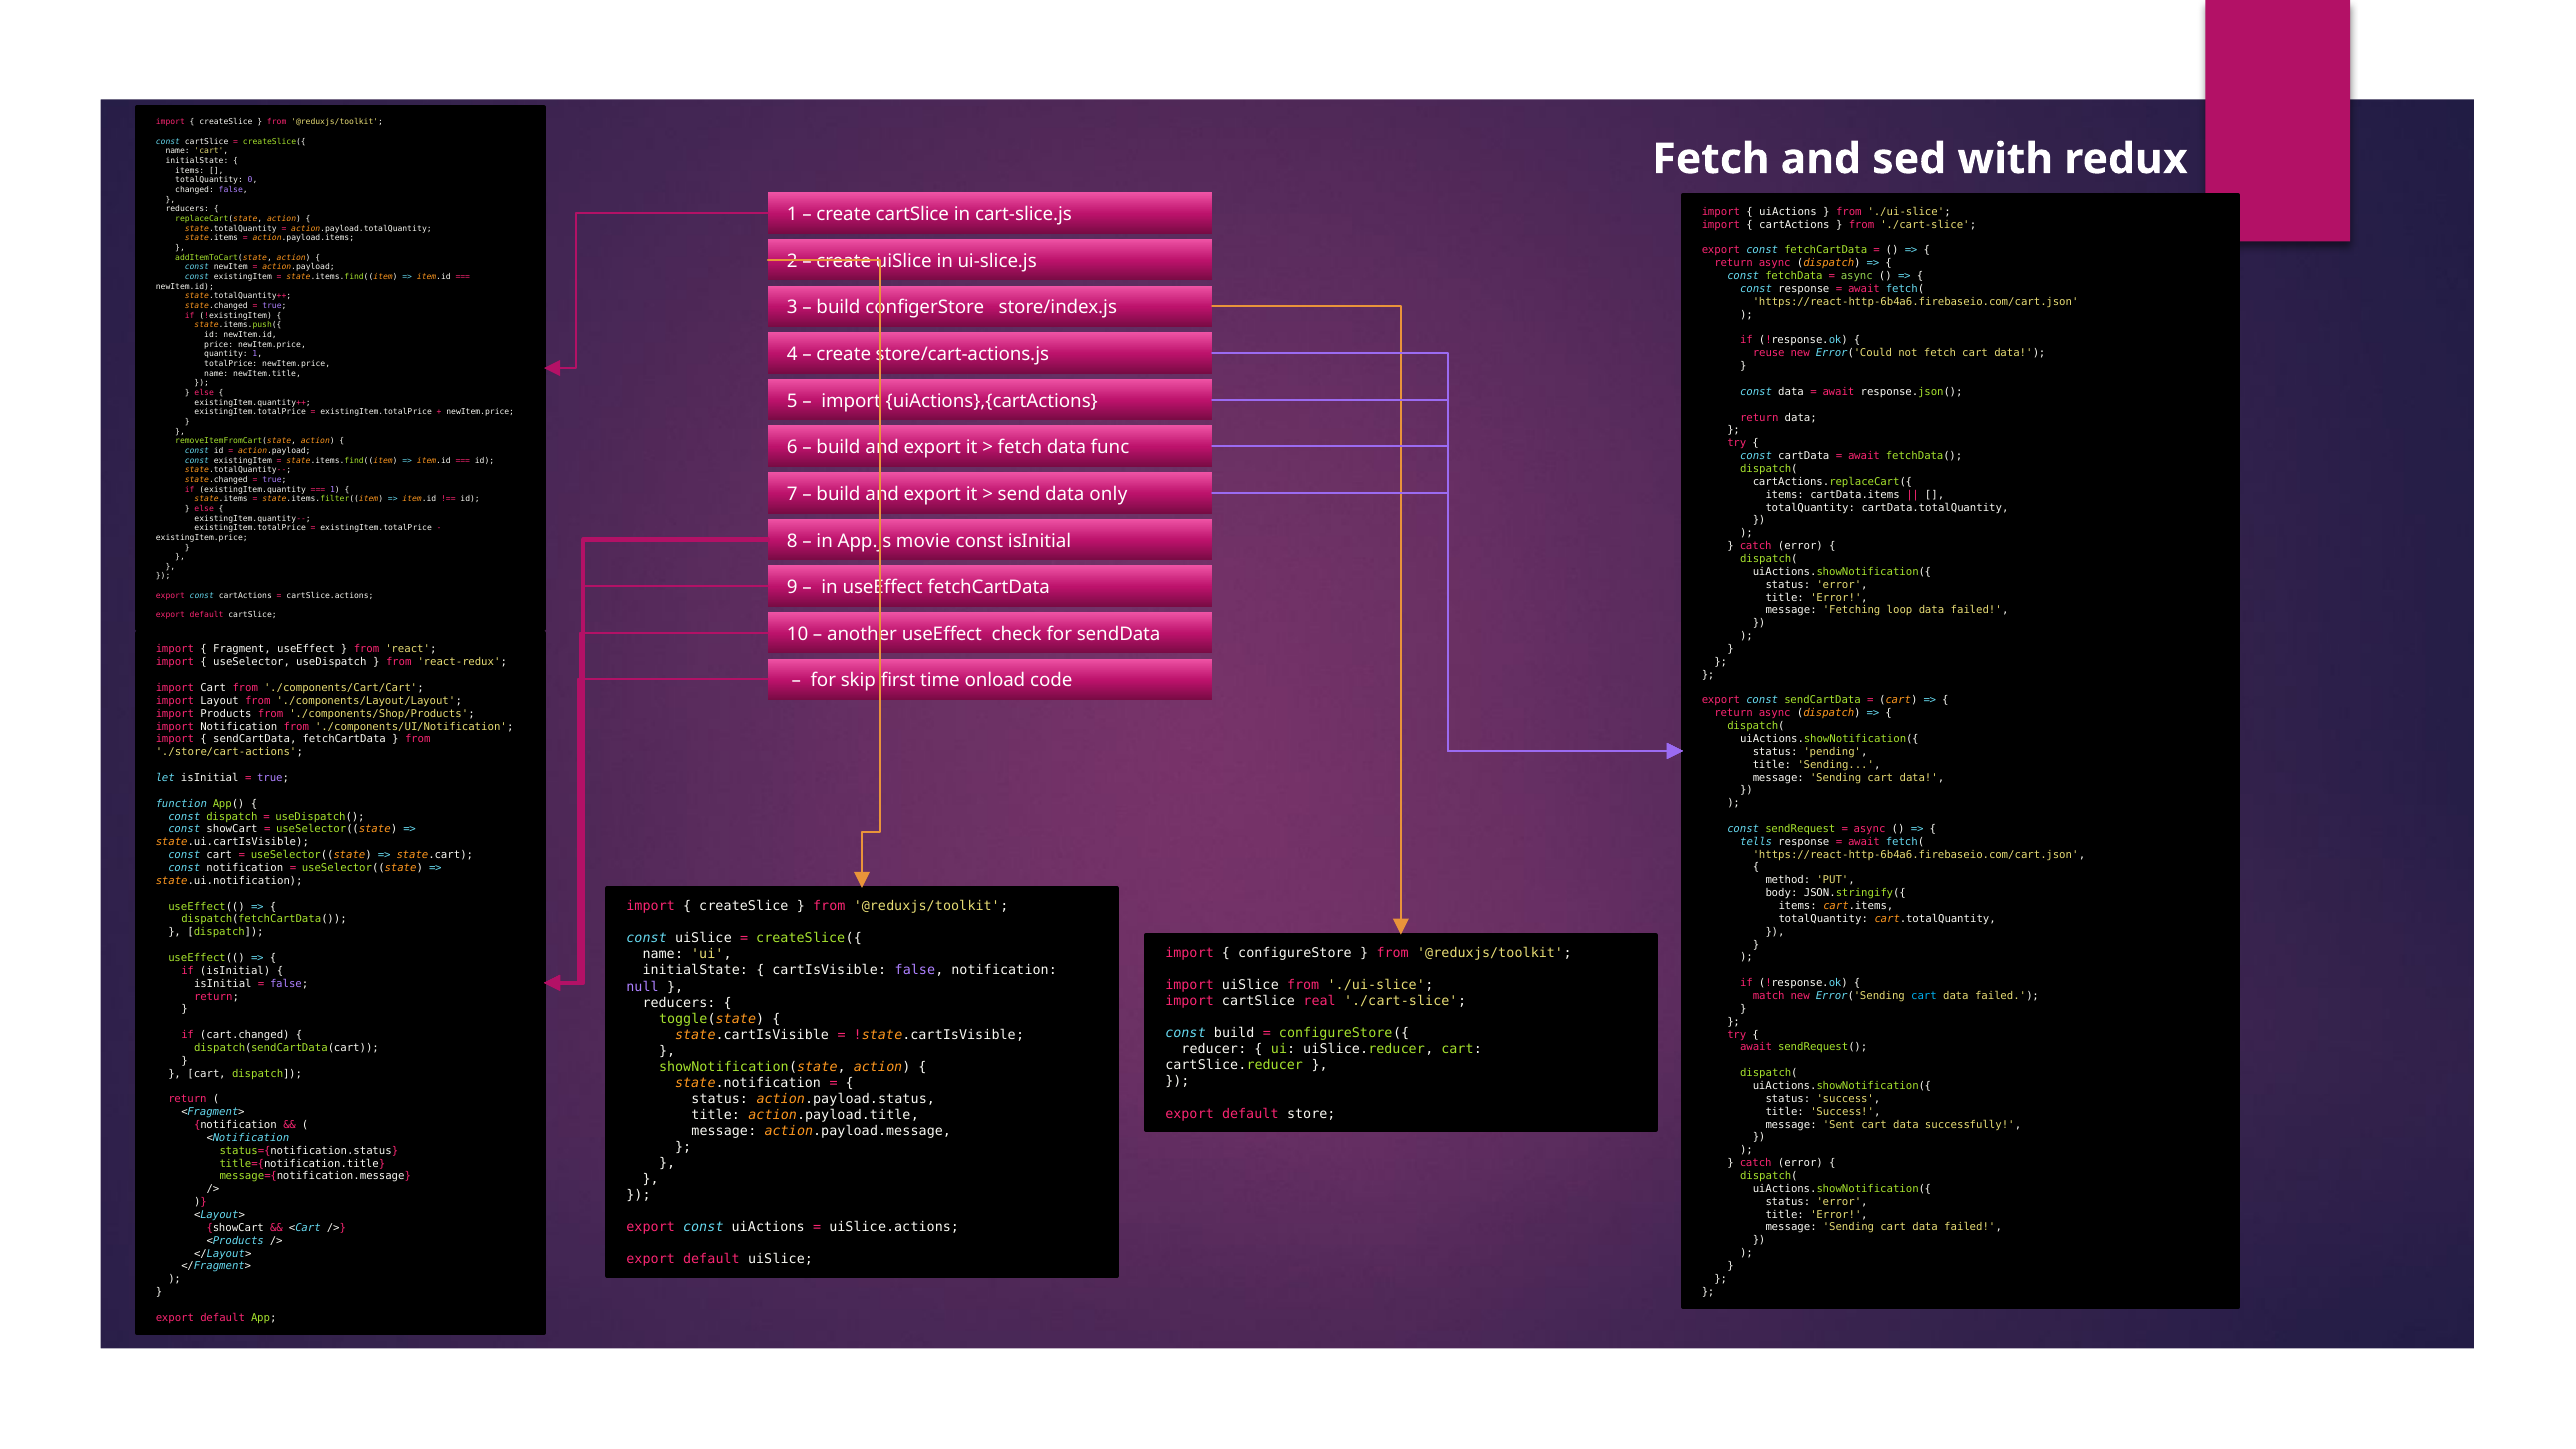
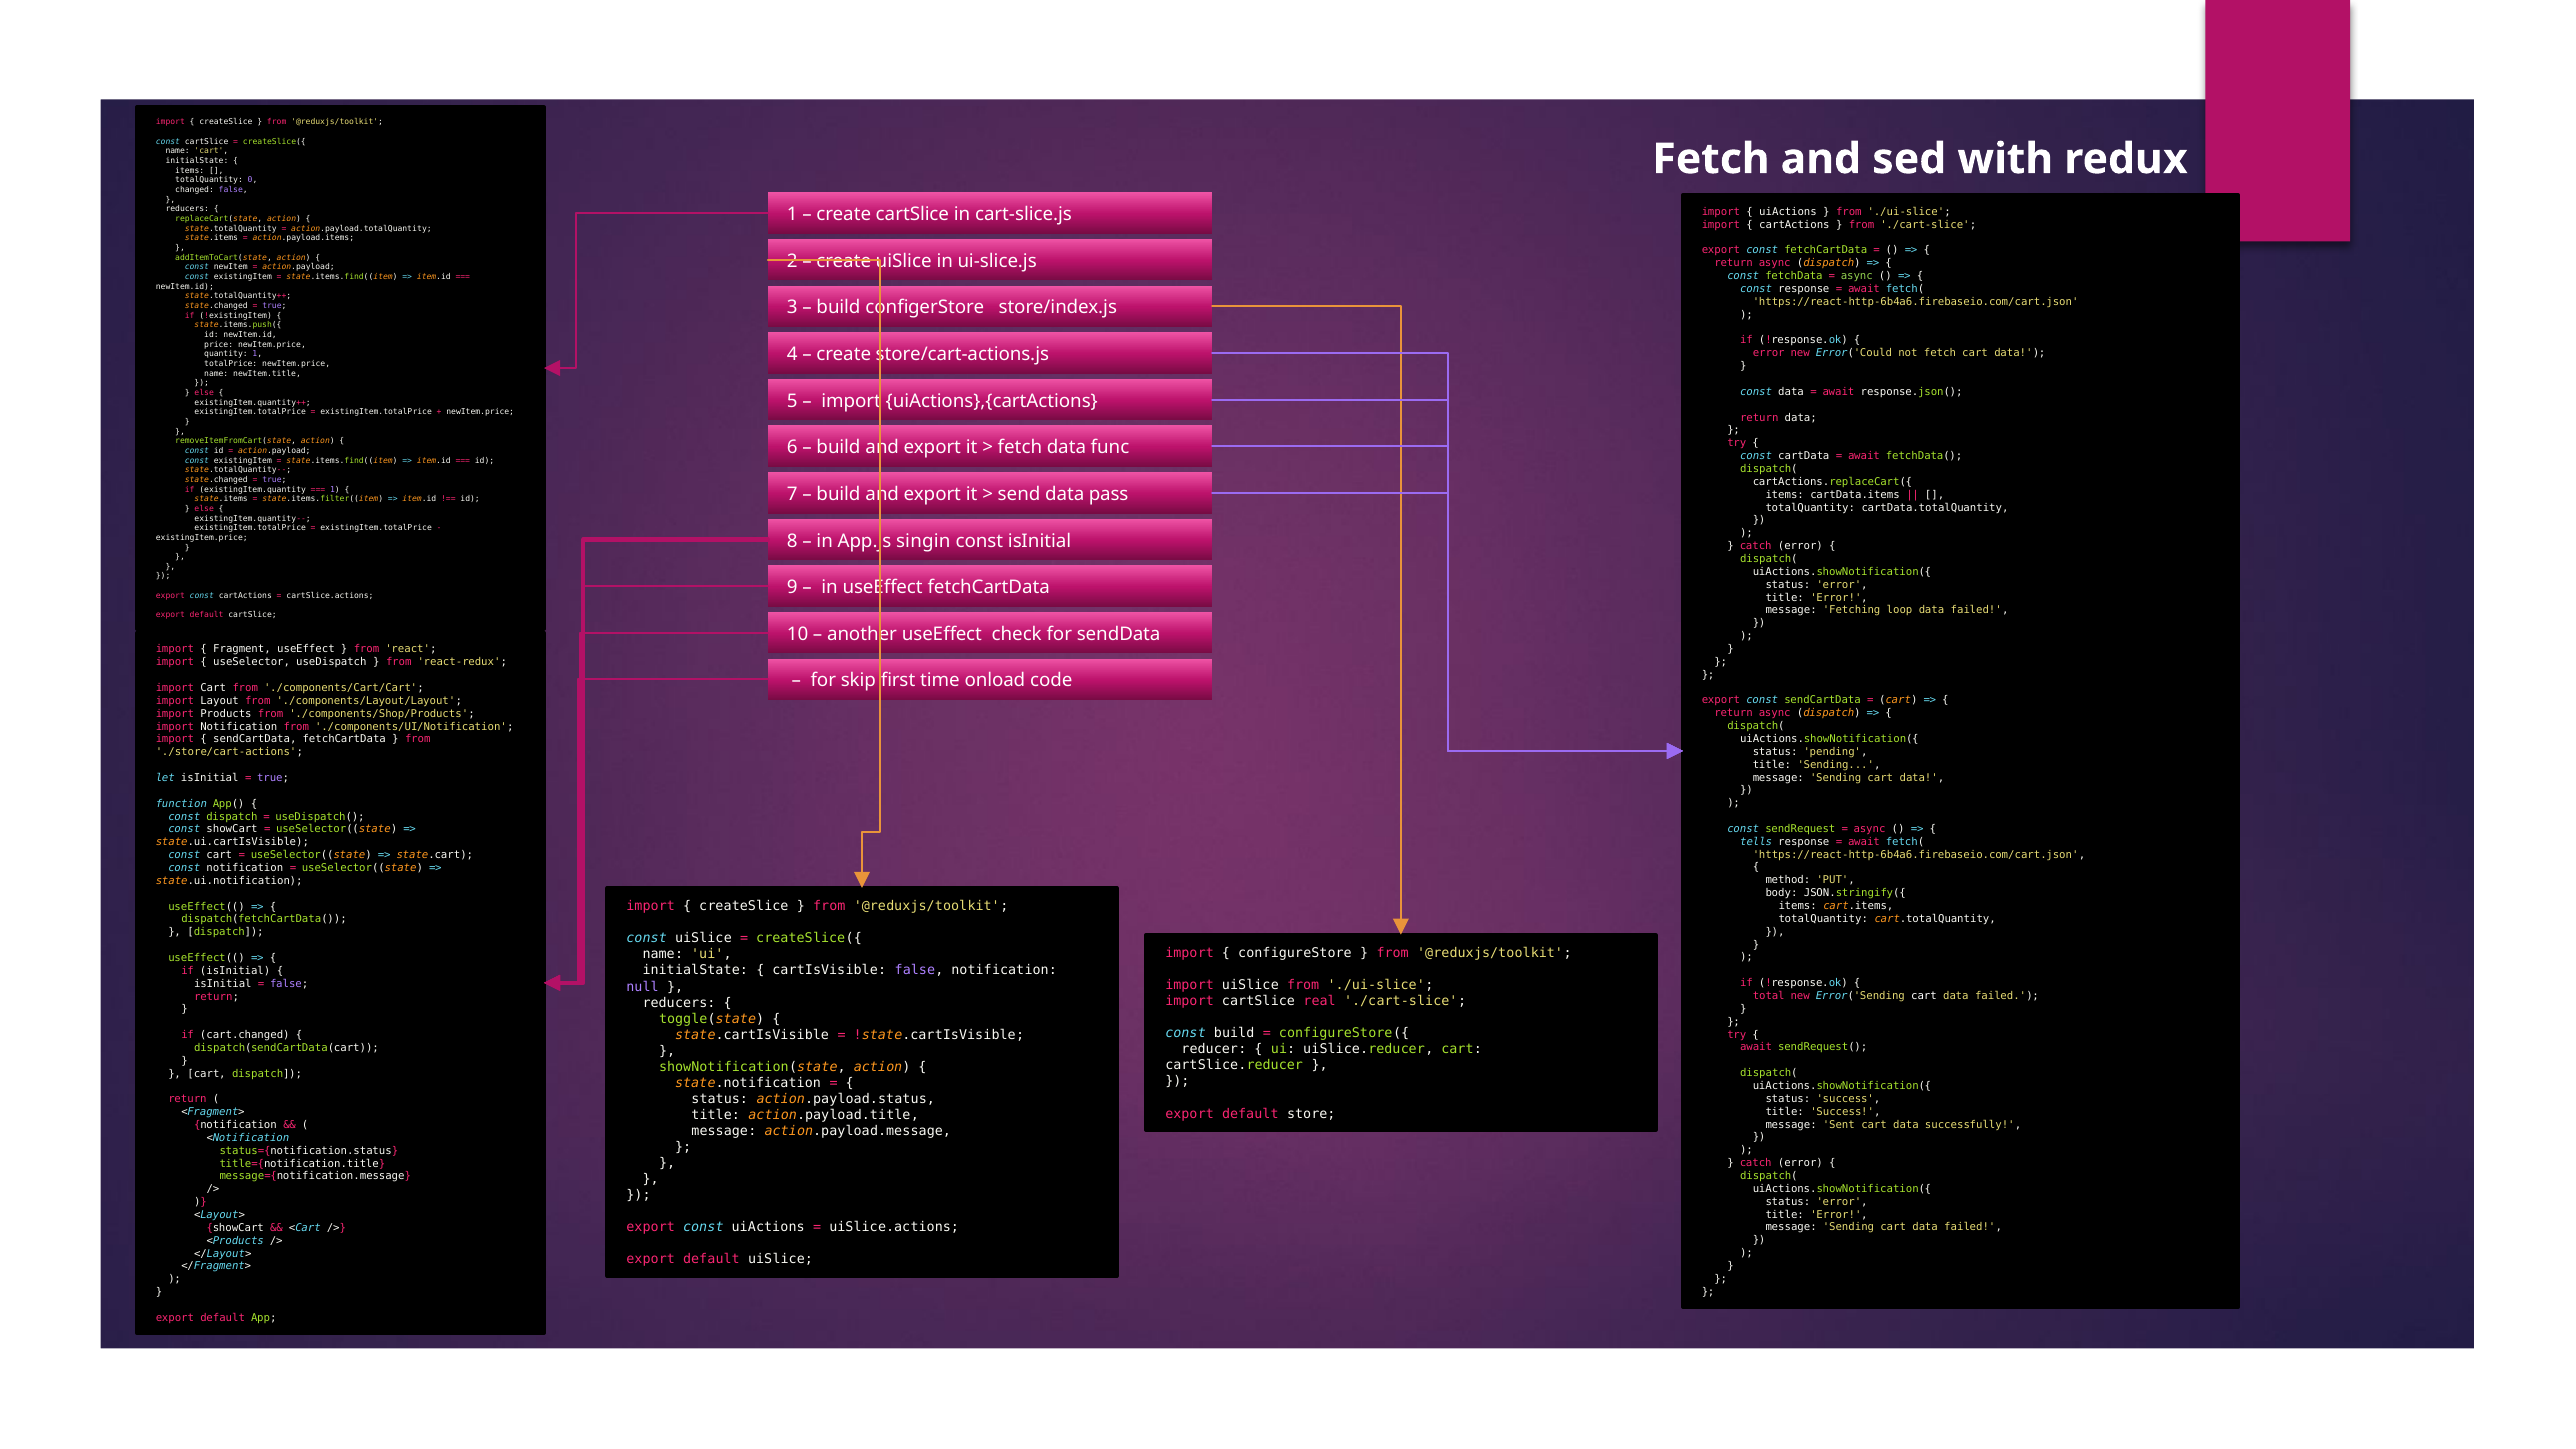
reuse at (1769, 353): reuse -> error
only: only -> pass
movie: movie -> singin
match: match -> total
cart at (1924, 996) colour: light blue -> white
